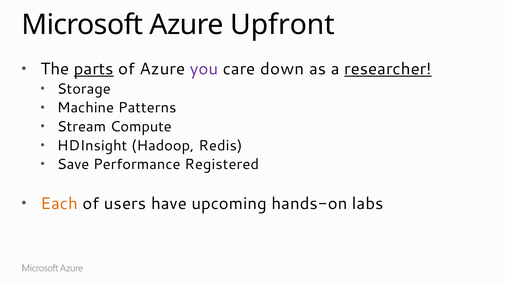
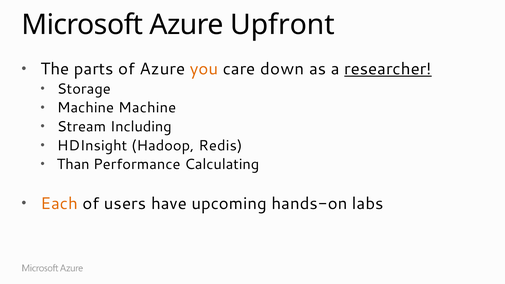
parts underline: present -> none
you colour: purple -> orange
Machine Patterns: Patterns -> Machine
Compute: Compute -> Including
Save: Save -> Than
Registered: Registered -> Calculating
